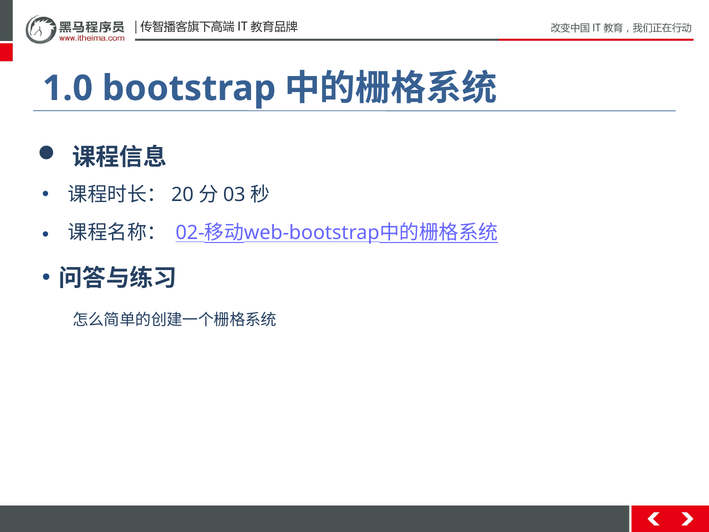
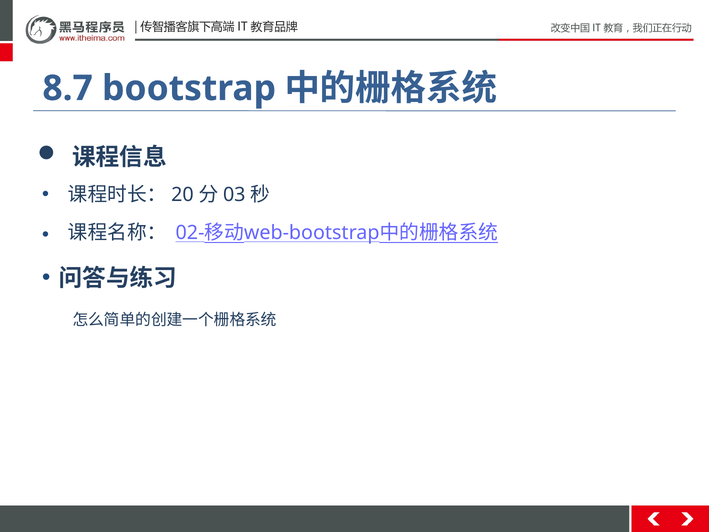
1.0: 1.0 -> 8.7
